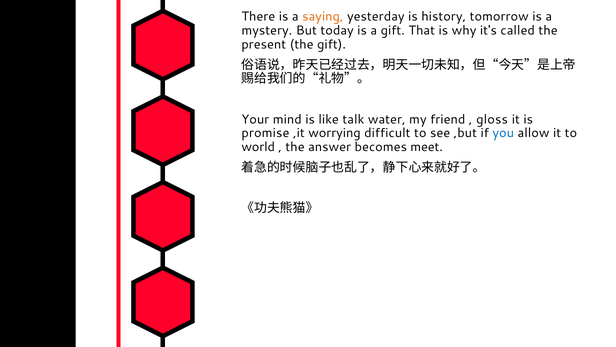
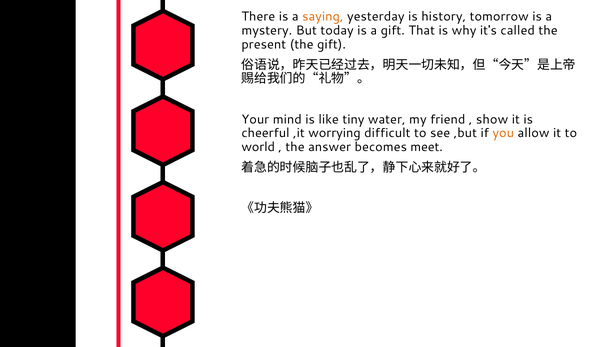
talk: talk -> tiny
gloss: gloss -> show
promise: promise -> cheerful
you colour: blue -> orange
